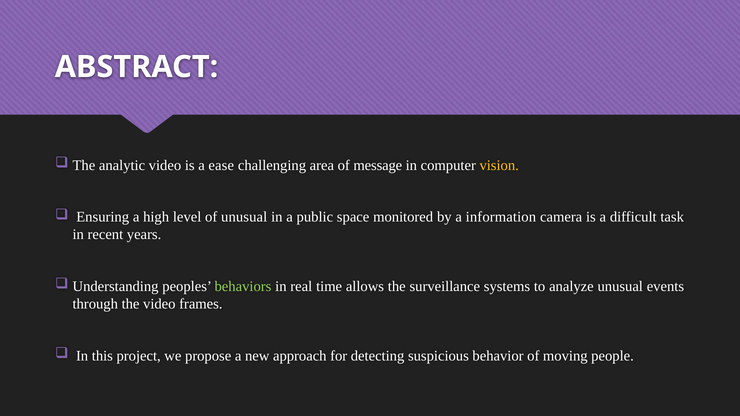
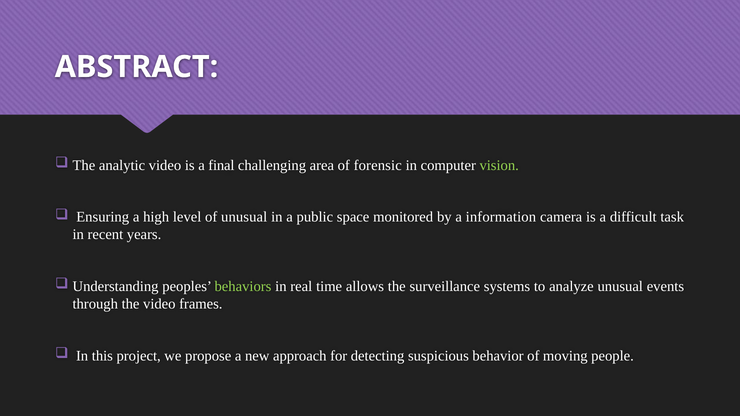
ease: ease -> final
message: message -> forensic
vision colour: yellow -> light green
